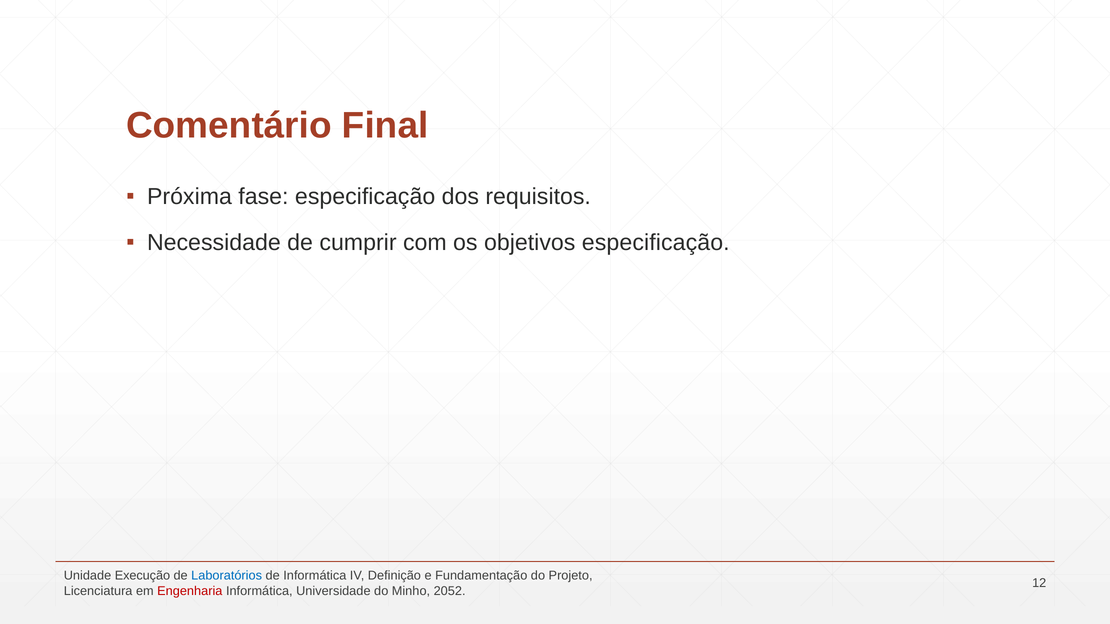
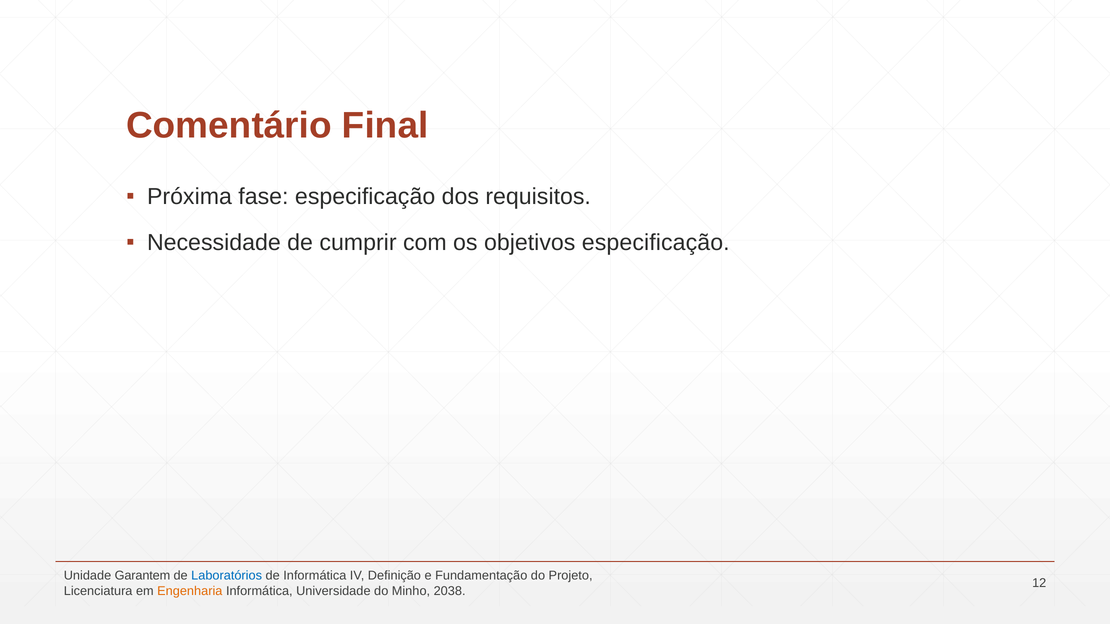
Execução: Execução -> Garantem
Engenharia colour: red -> orange
2052: 2052 -> 2038
